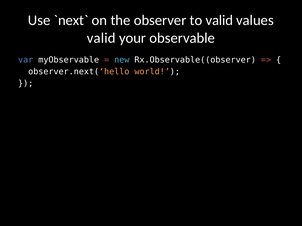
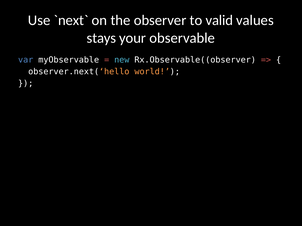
valid at (101, 38): valid -> stays
